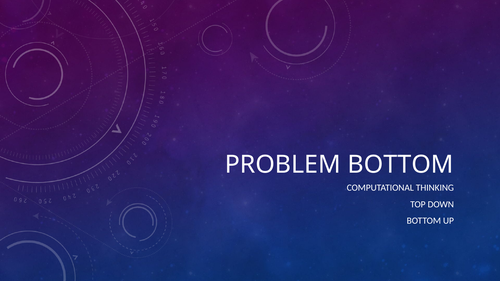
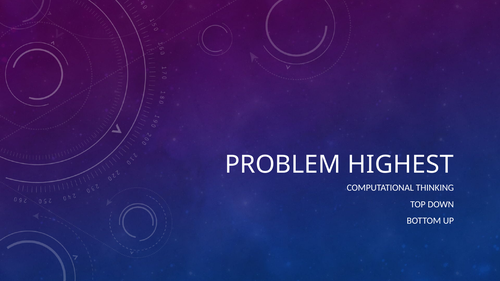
PROBLEM BOTTOM: BOTTOM -> HIGHEST
